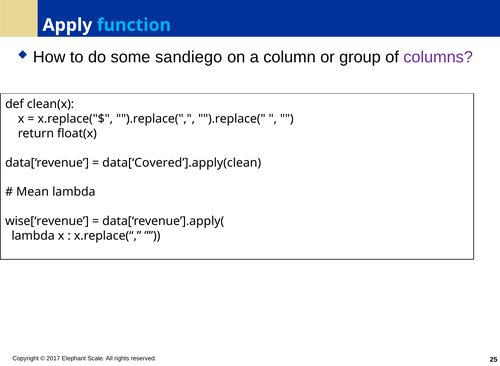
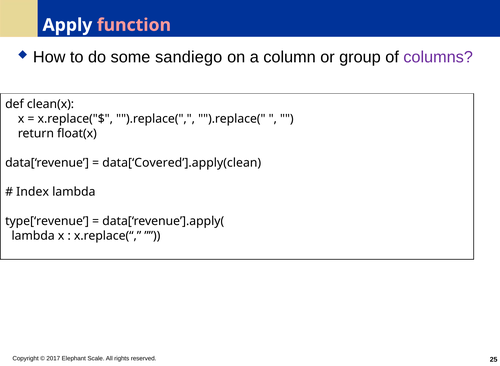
function colour: light blue -> pink
Mean: Mean -> Index
wise[‘revenue: wise[‘revenue -> type[‘revenue
